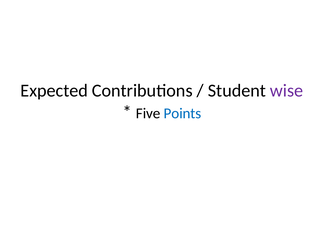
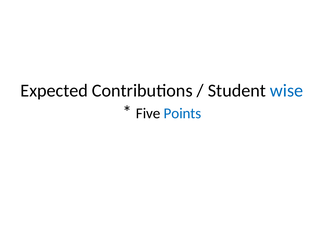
wise colour: purple -> blue
